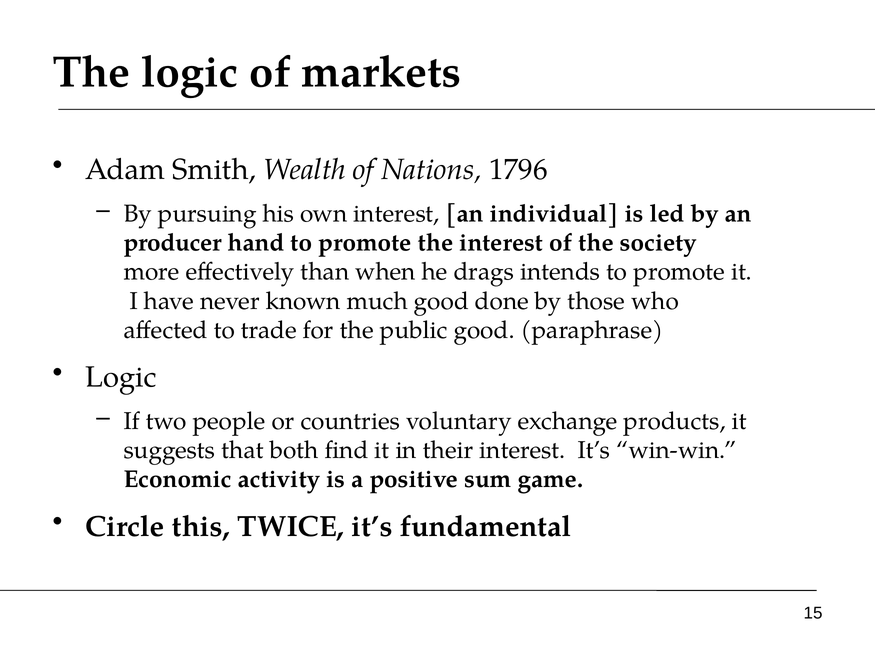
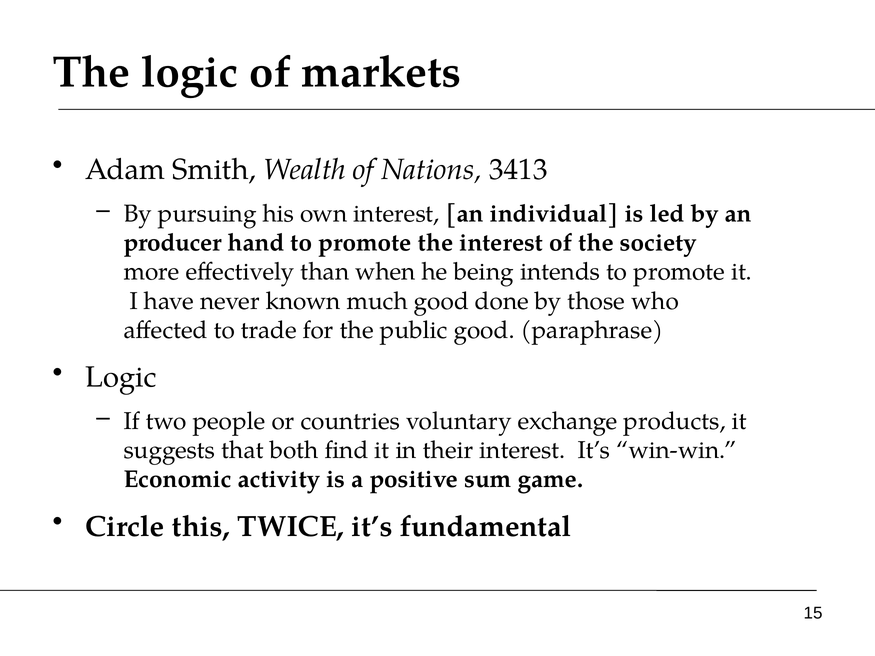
1796: 1796 -> 3413
drags: drags -> being
